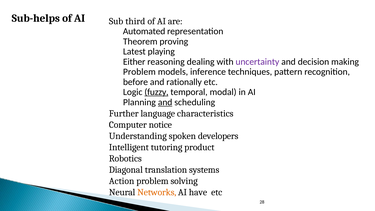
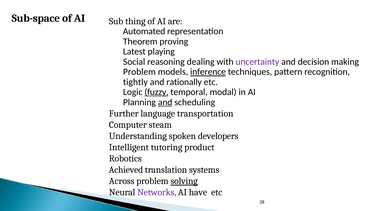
Sub-helps: Sub-helps -> Sub-space
third: third -> thing
Either: Either -> Social
inference underline: none -> present
before: before -> tightly
characteristics: characteristics -> transportation
notice: notice -> steam
Diagonal: Diagonal -> Achieved
Action: Action -> Across
solving underline: none -> present
Networks colour: orange -> purple
